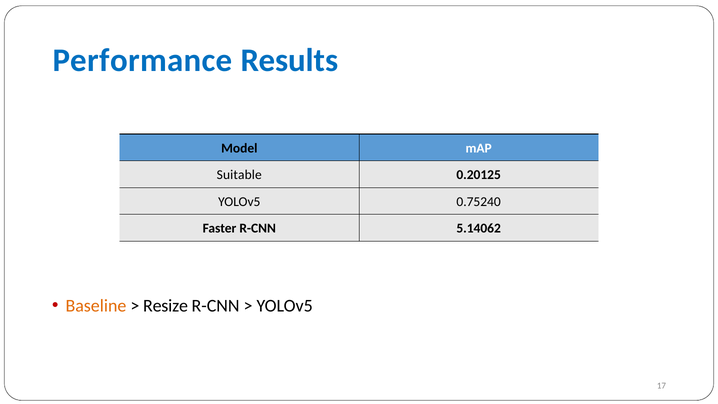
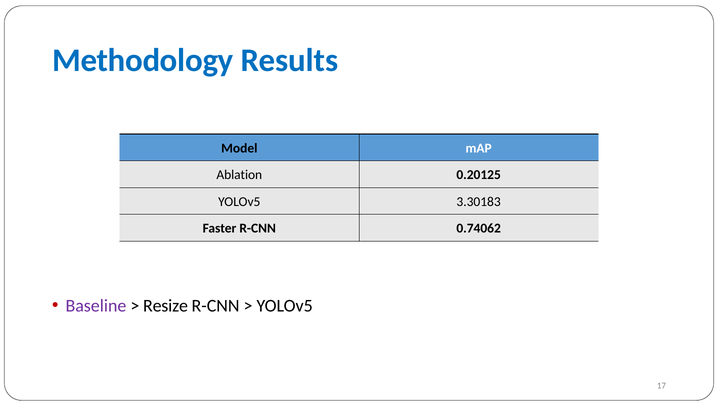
Performance: Performance -> Methodology
Suitable: Suitable -> Ablation
0.75240: 0.75240 -> 3.30183
5.14062: 5.14062 -> 0.74062
Baseline colour: orange -> purple
